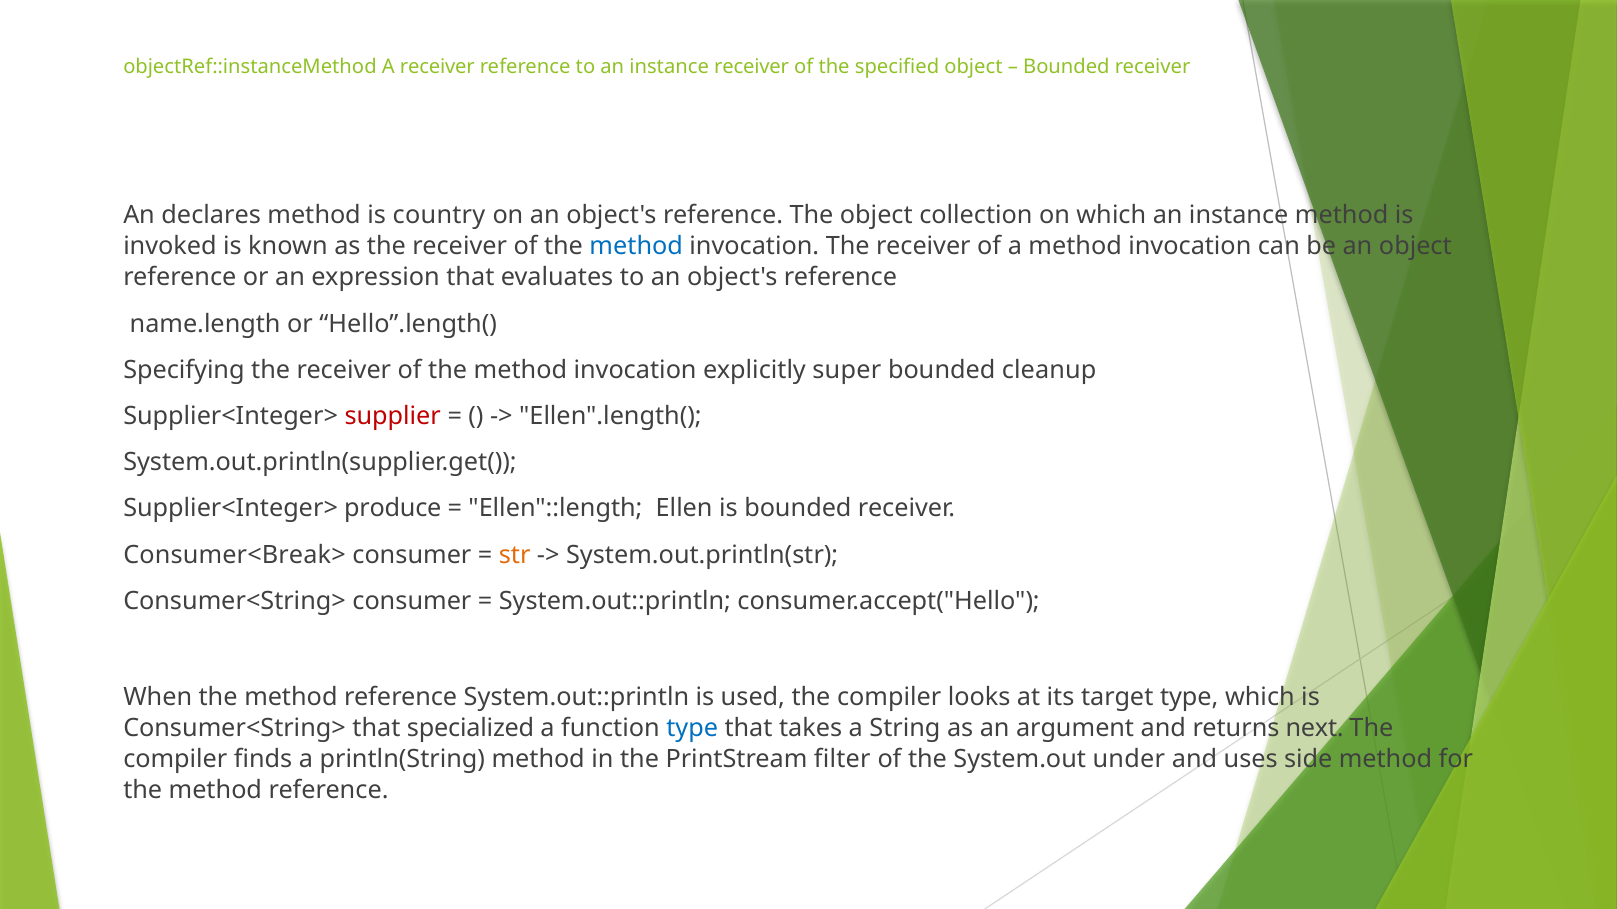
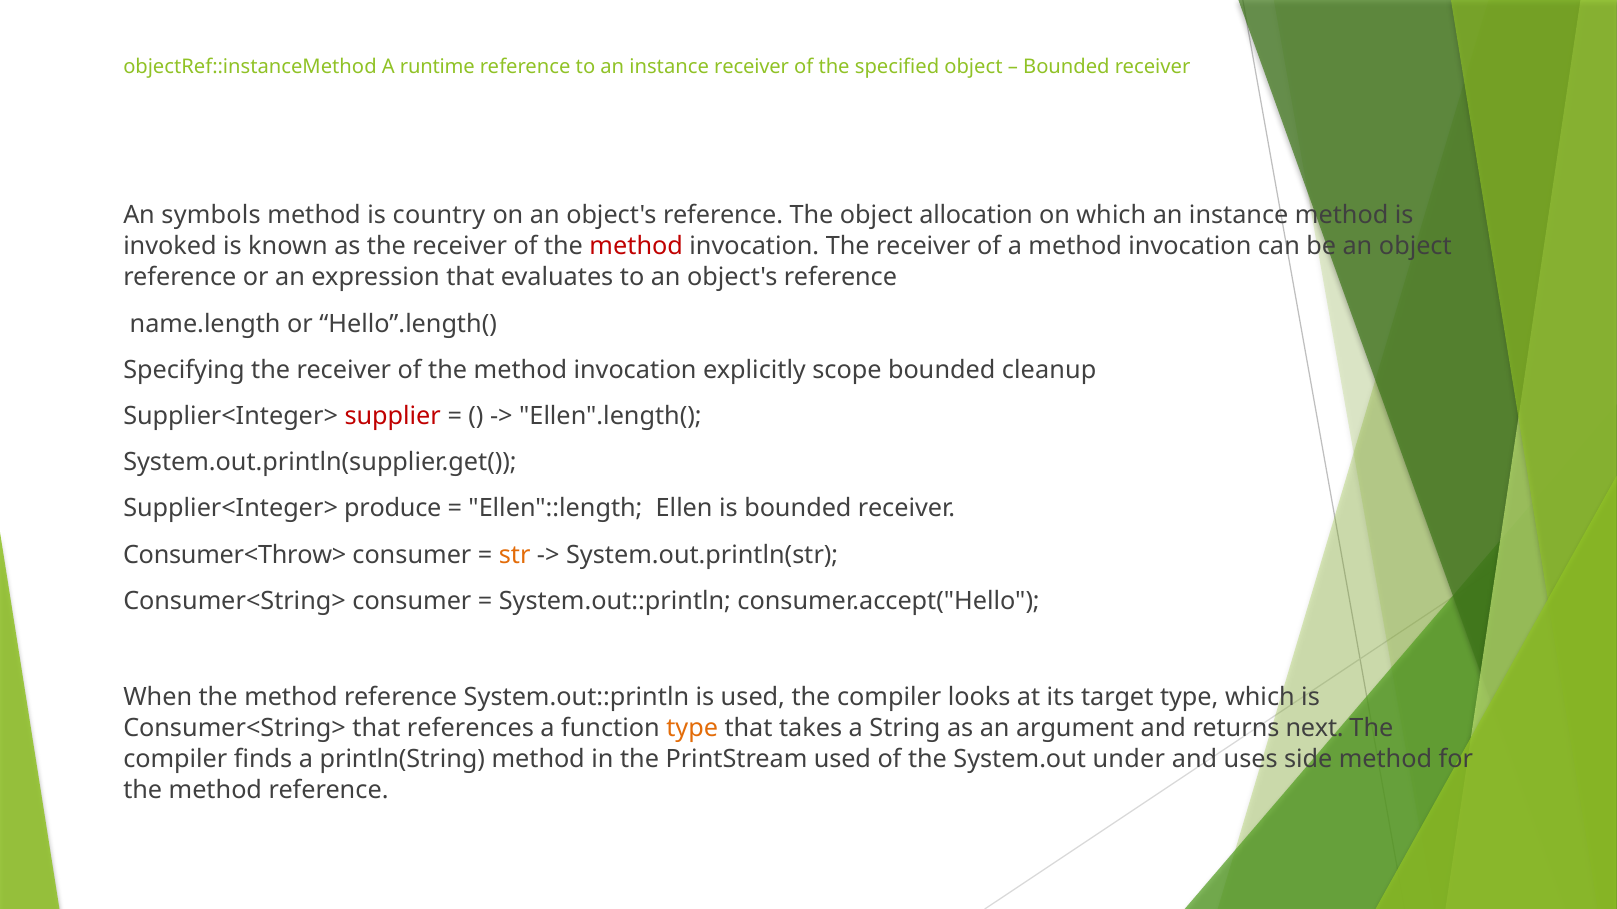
A receiver: receiver -> runtime
declares: declares -> symbols
collection: collection -> allocation
method at (636, 246) colour: blue -> red
super: super -> scope
Consumer<Break>: Consumer<Break> -> Consumer<Throw>
specialized: specialized -> references
type at (692, 729) colour: blue -> orange
PrintStream filter: filter -> used
